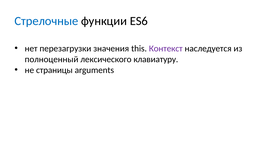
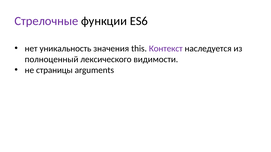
Стрелочные colour: blue -> purple
перезагрузки: перезагрузки -> уникальность
клавиатуру: клавиатуру -> видимости
